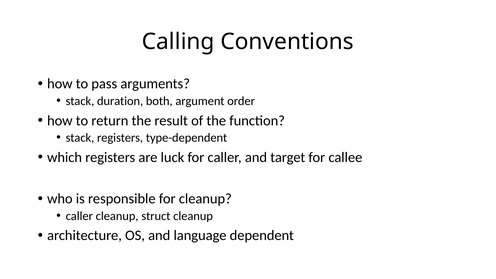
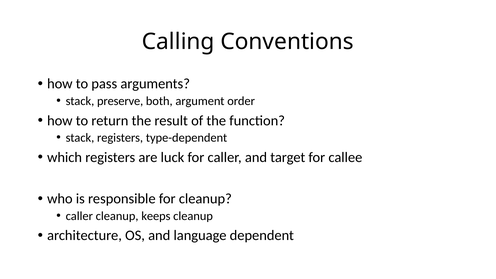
duration: duration -> preserve
struct: struct -> keeps
